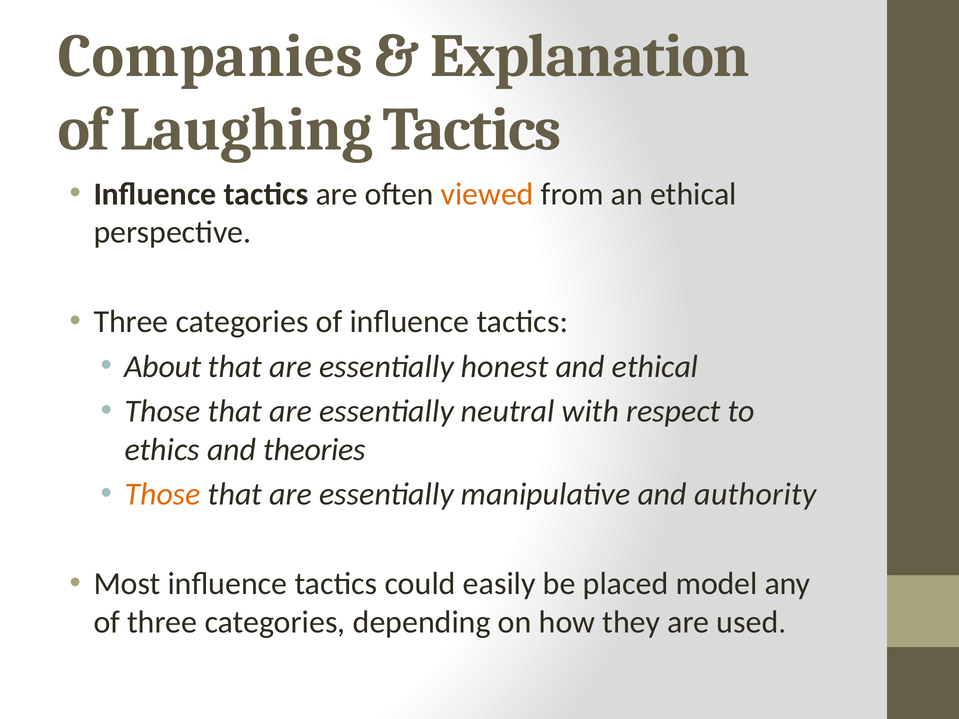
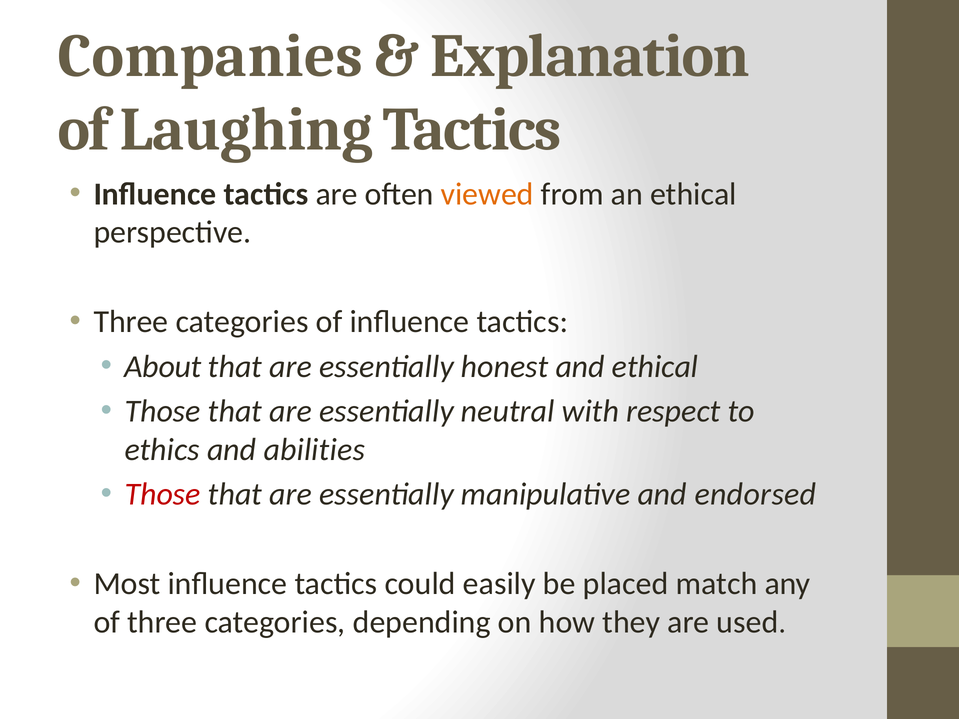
theories: theories -> abilities
Those at (163, 494) colour: orange -> red
authority: authority -> endorsed
model: model -> match
